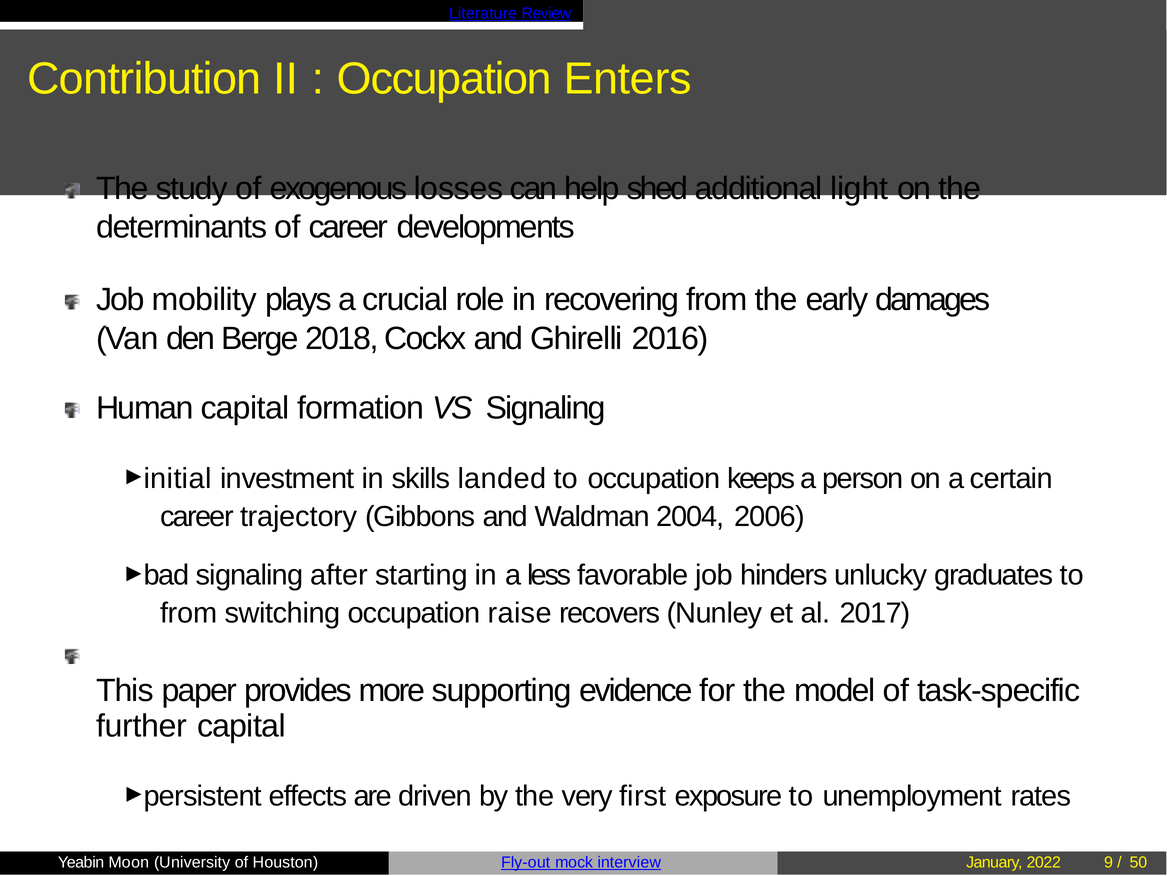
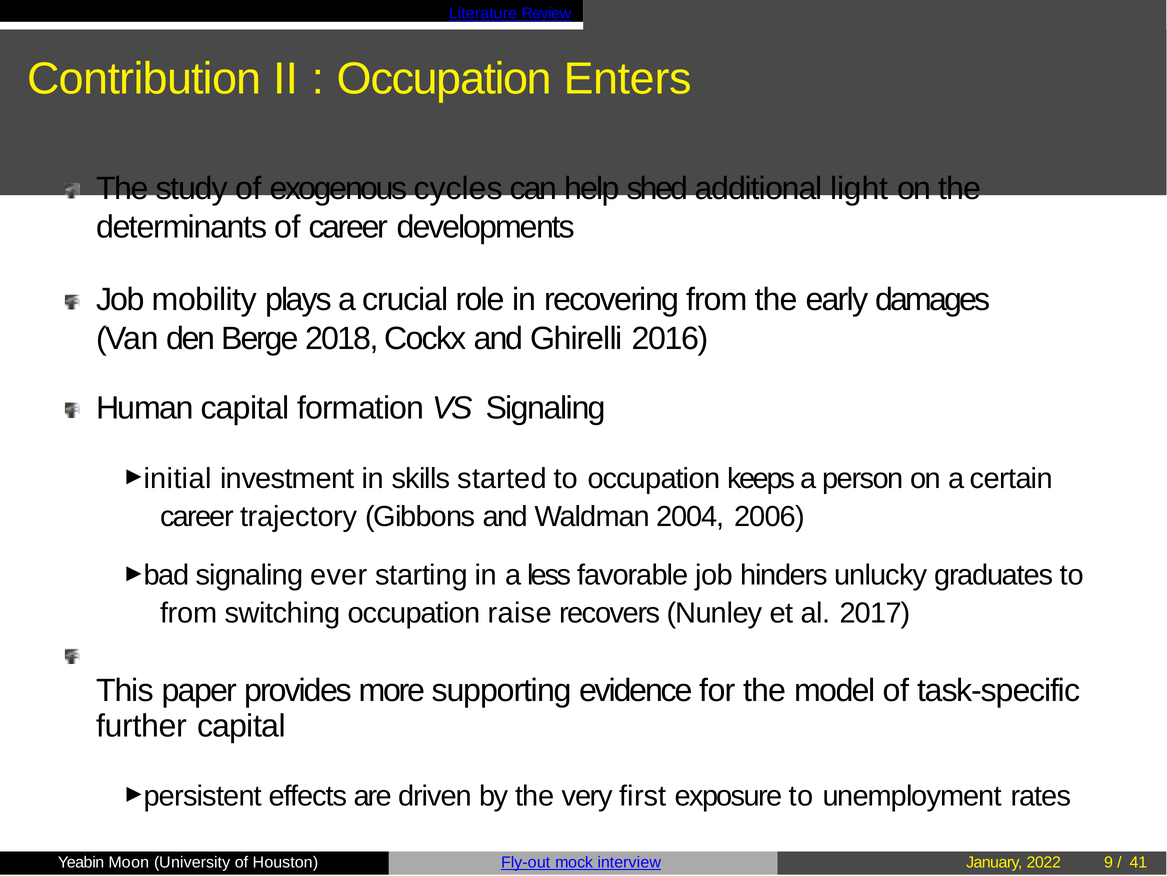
losses: losses -> cycles
landed: landed -> started
after: after -> ever
50: 50 -> 41
